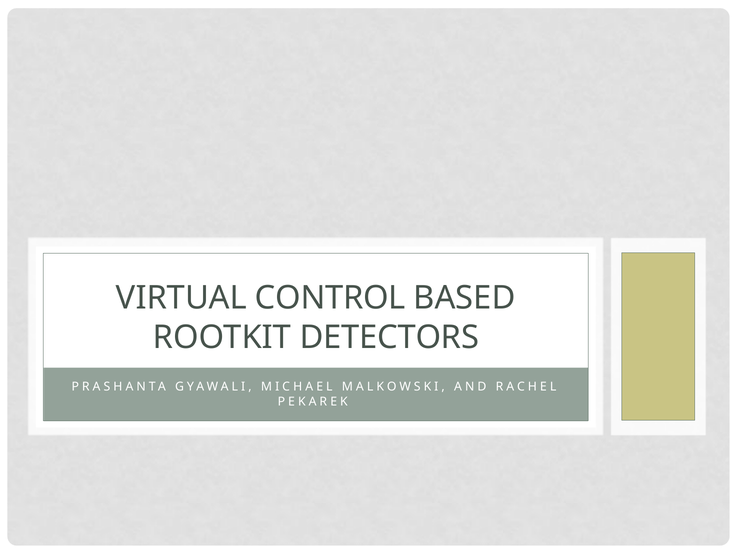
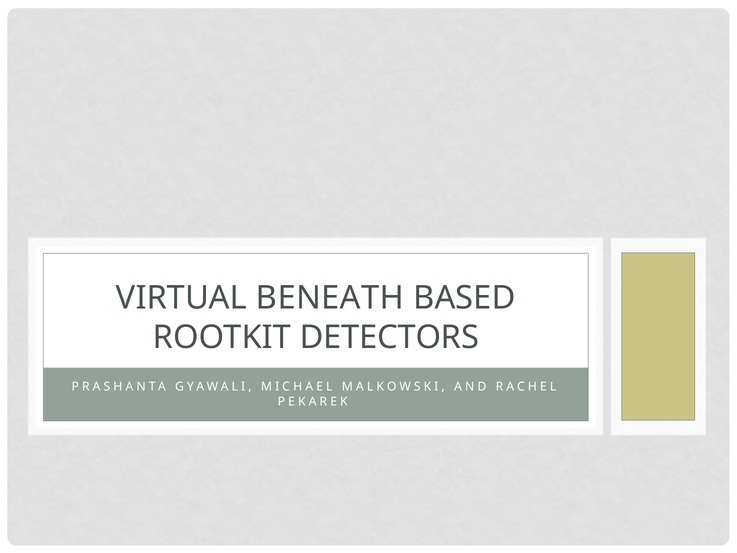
CONTROL: CONTROL -> BENEATH
